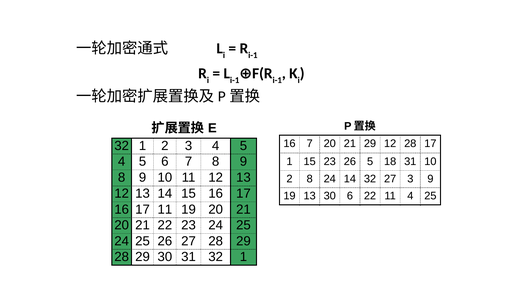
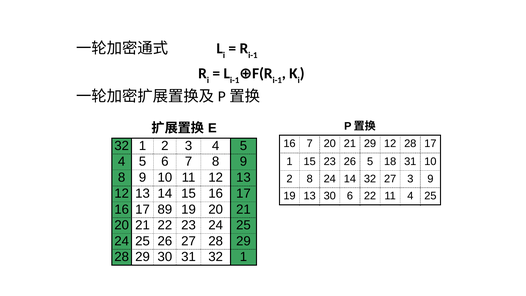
17 11: 11 -> 89
